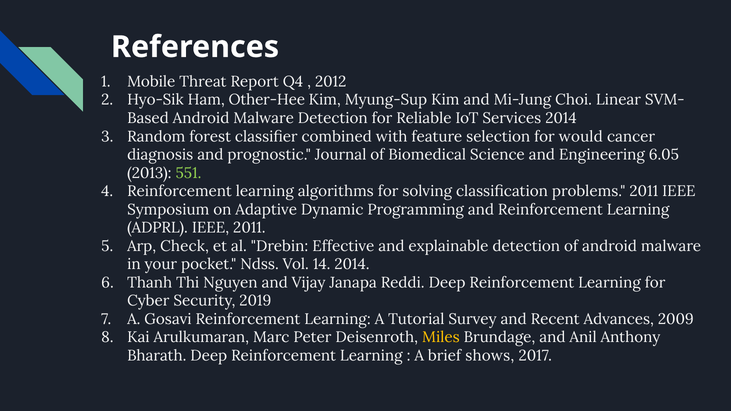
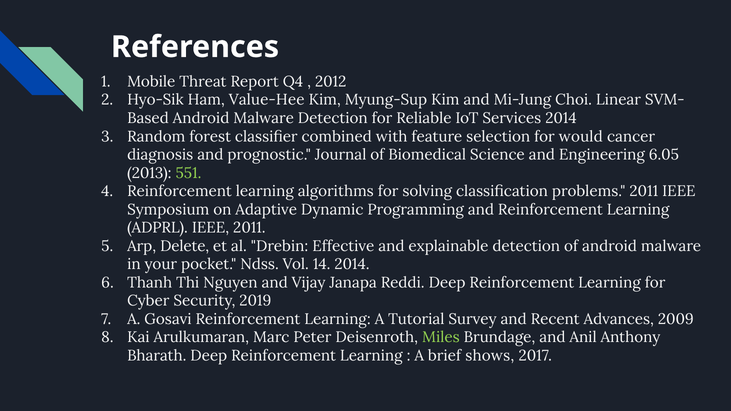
Other-Hee: Other-Hee -> Value-Hee
Check: Check -> Delete
Miles colour: yellow -> light green
